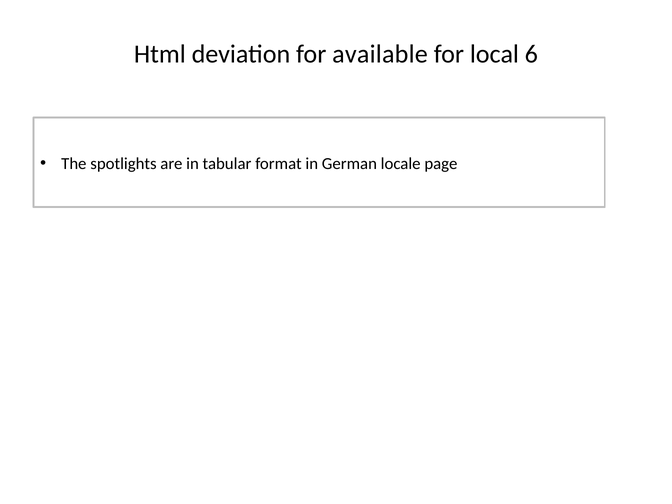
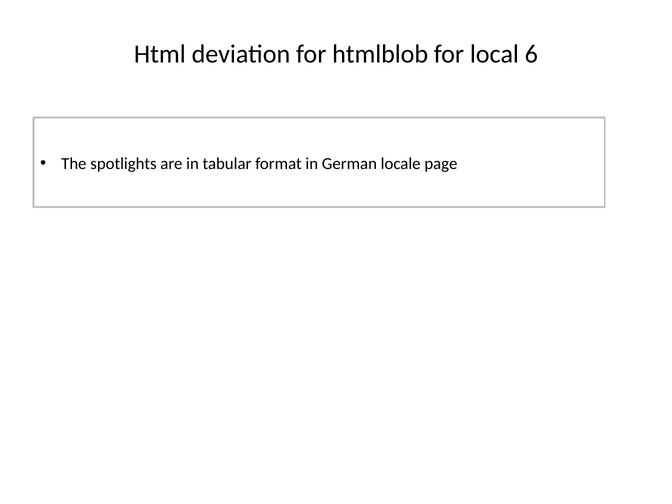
available: available -> htmlblob
